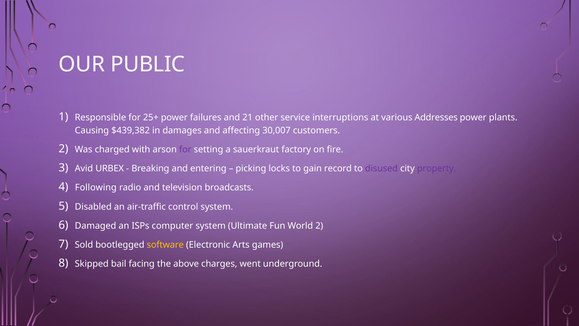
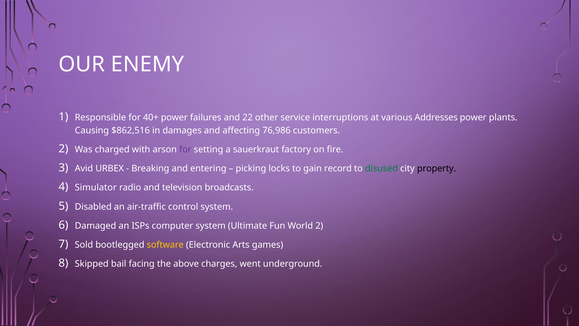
PUBLIC: PUBLIC -> ENEMY
25+: 25+ -> 40+
21: 21 -> 22
$439,382: $439,382 -> $862,516
30,007: 30,007 -> 76,986
disused colour: purple -> green
property colour: purple -> black
Following: Following -> Simulator
